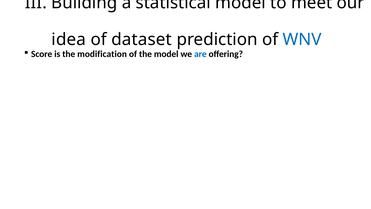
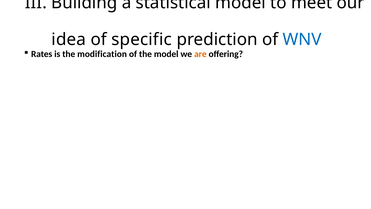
dataset: dataset -> specific
Score: Score -> Rates
are colour: blue -> orange
